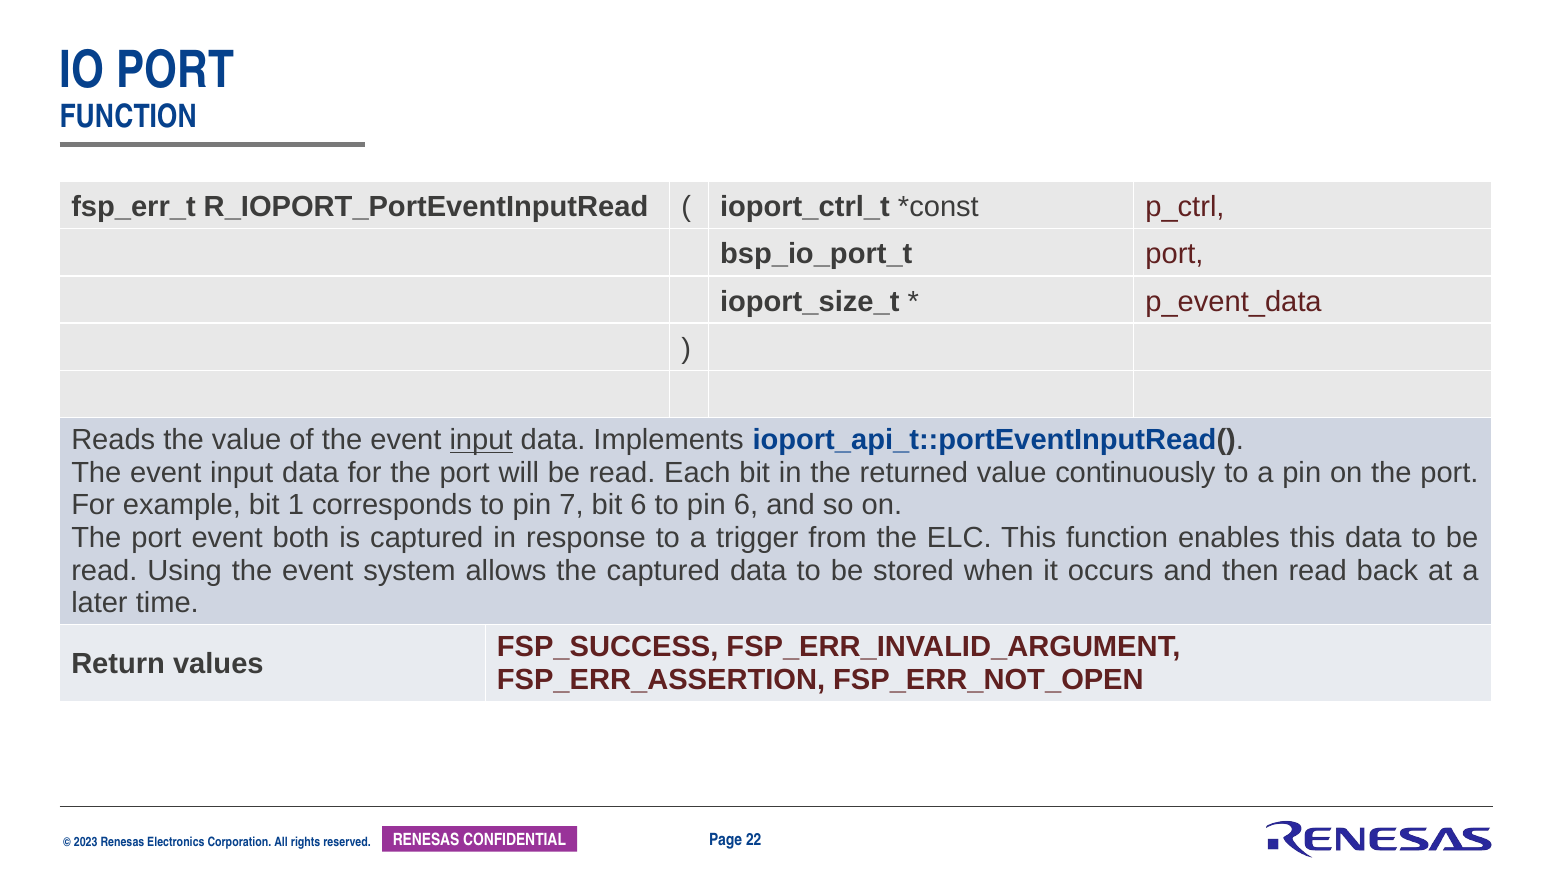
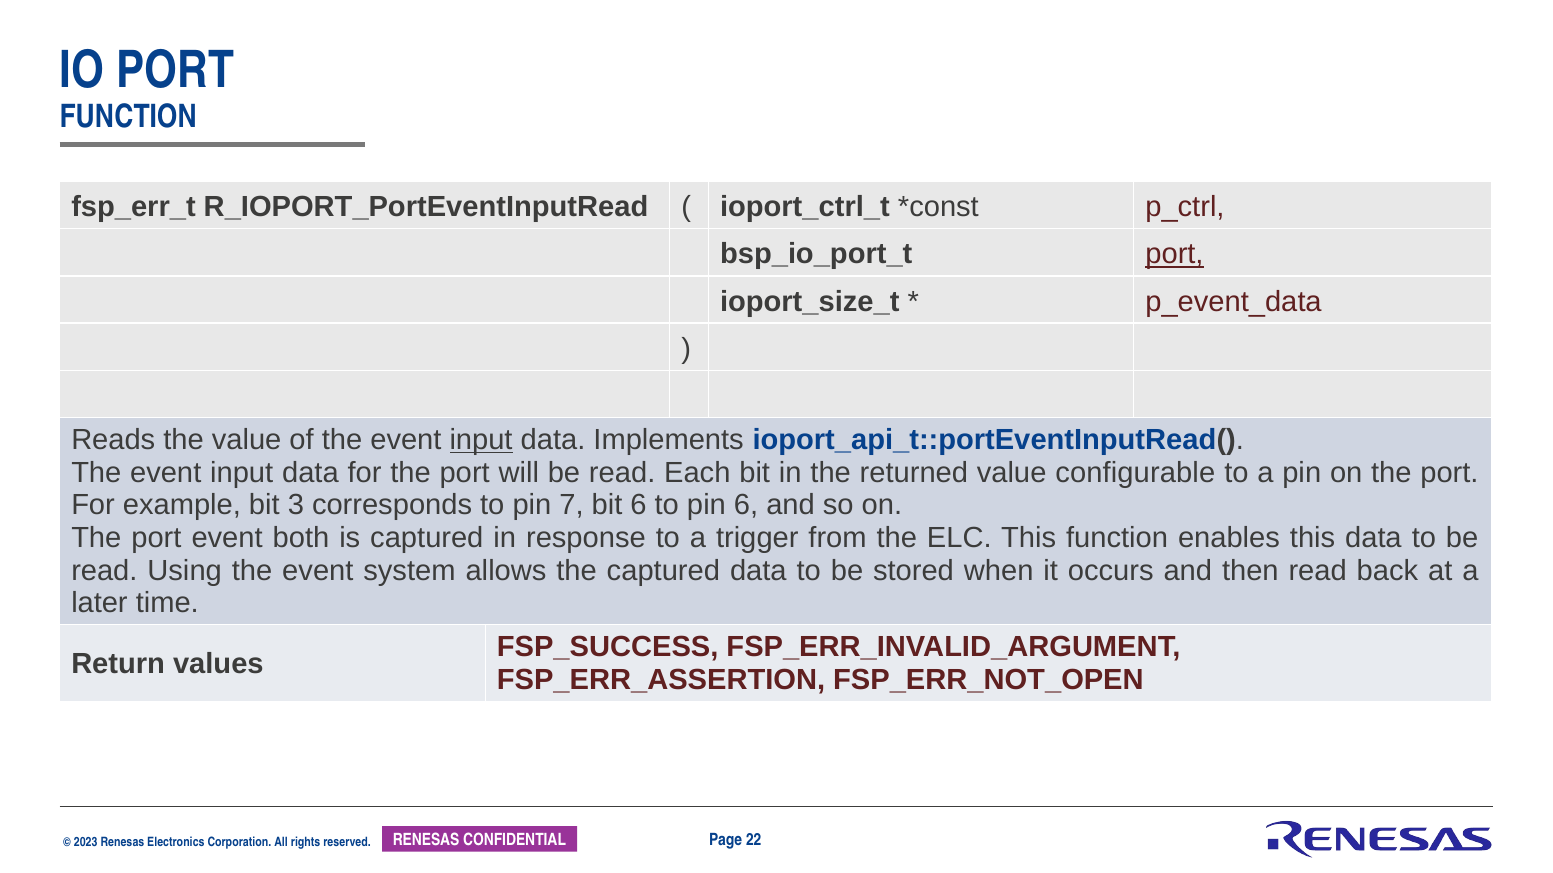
port at (1174, 254) underline: none -> present
continuously: continuously -> configurable
1: 1 -> 3
